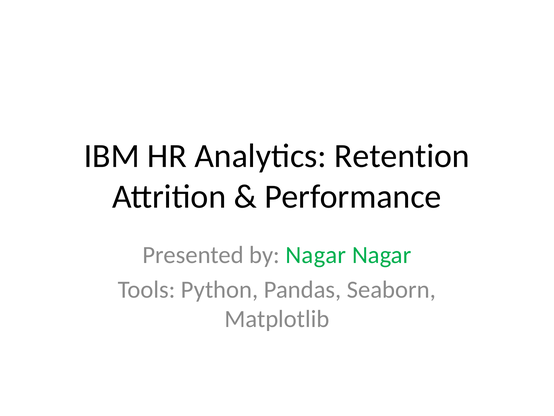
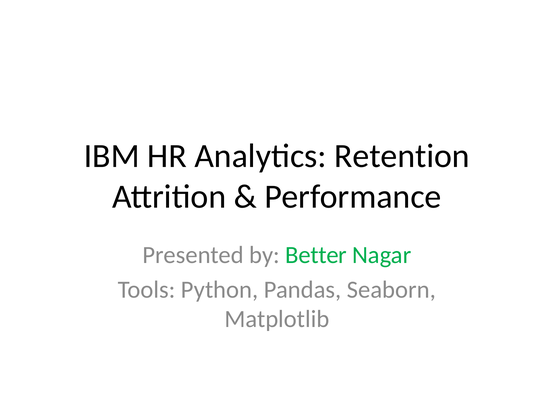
by Nagar: Nagar -> Better
